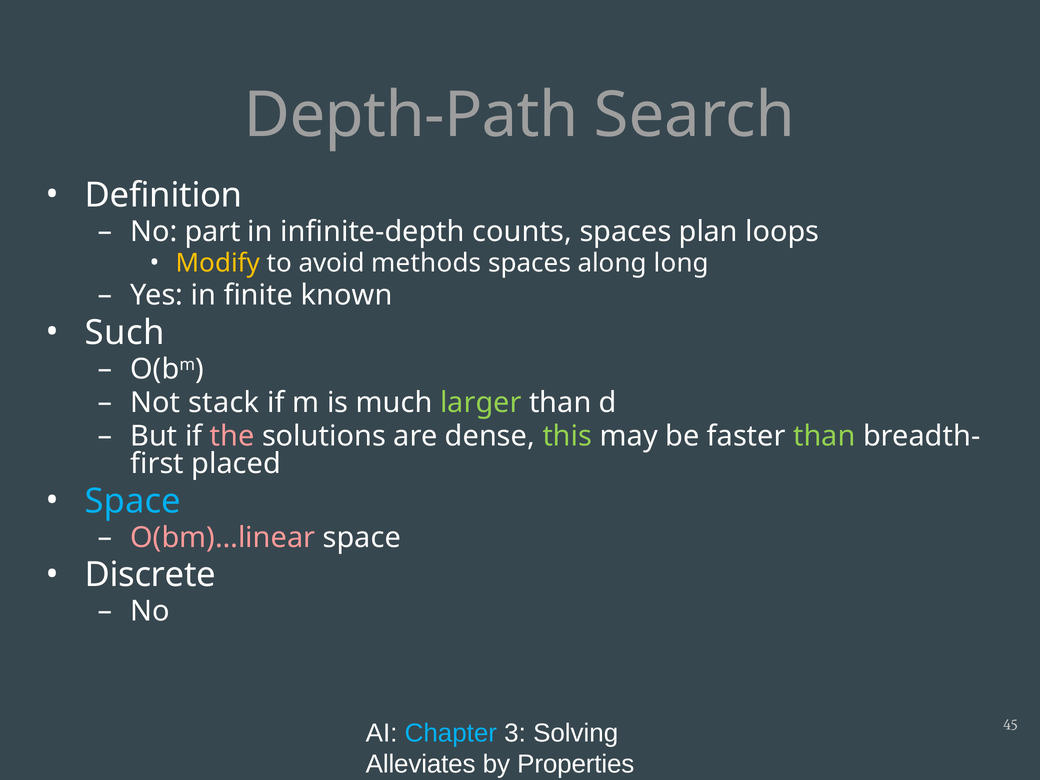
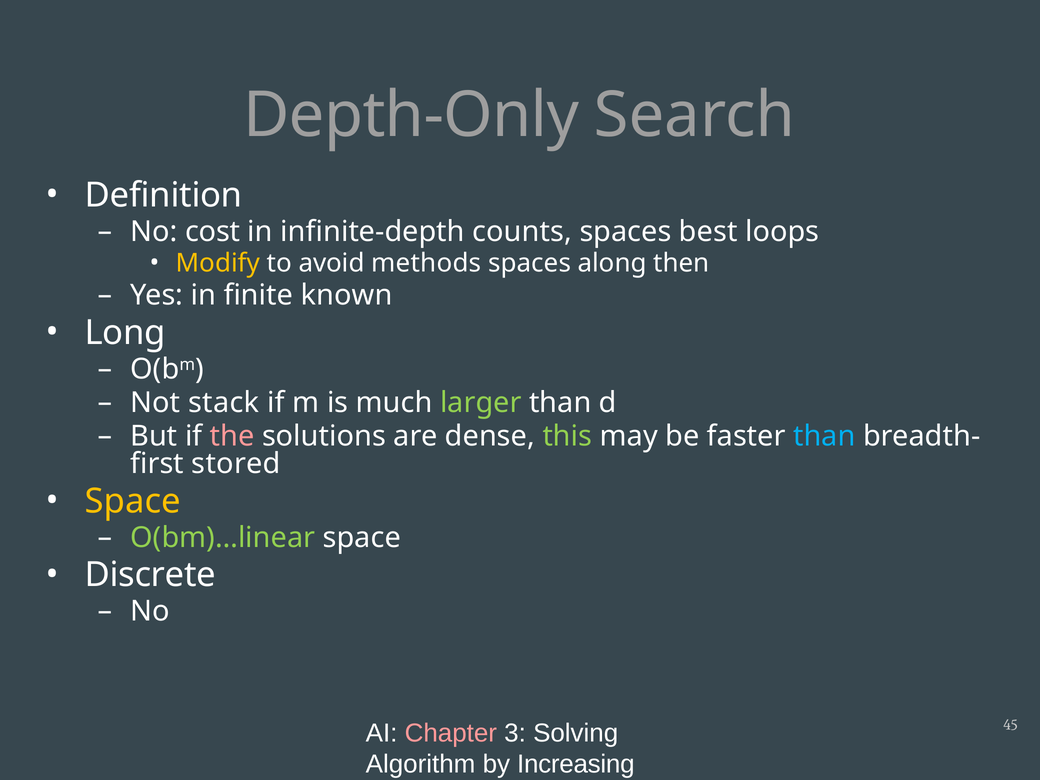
Depth-Path: Depth-Path -> Depth-Only
part: part -> cost
plan: plan -> best
long: long -> then
Such: Such -> Long
than at (824, 436) colour: light green -> light blue
placed: placed -> stored
Space at (133, 501) colour: light blue -> yellow
O(bm)…linear colour: pink -> light green
Chapter colour: light blue -> pink
Alleviates: Alleviates -> Algorithm
Properties: Properties -> Increasing
